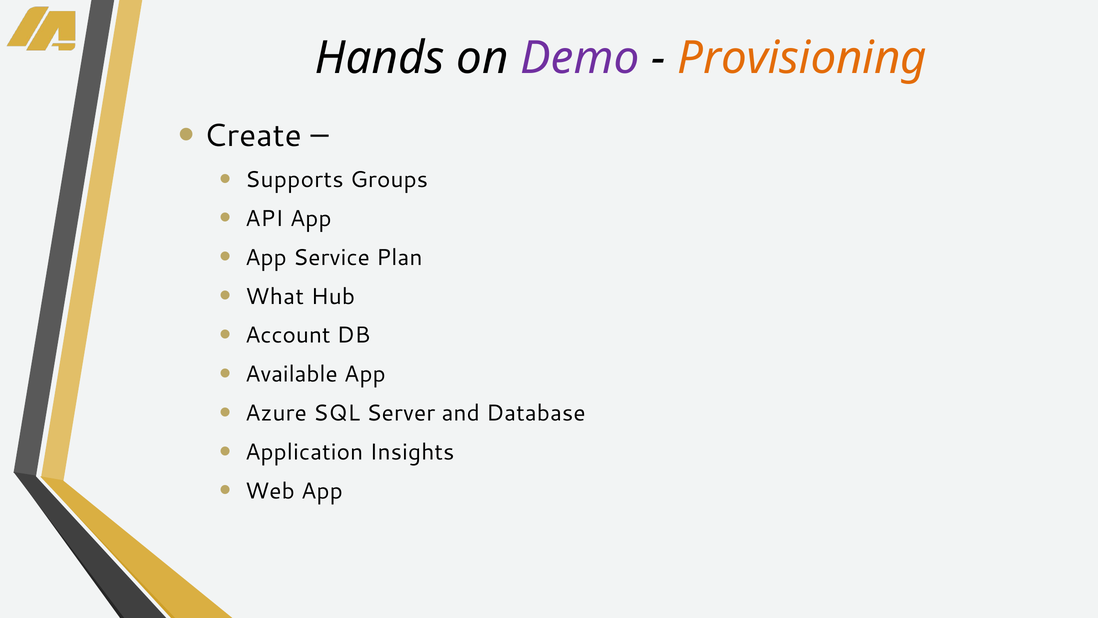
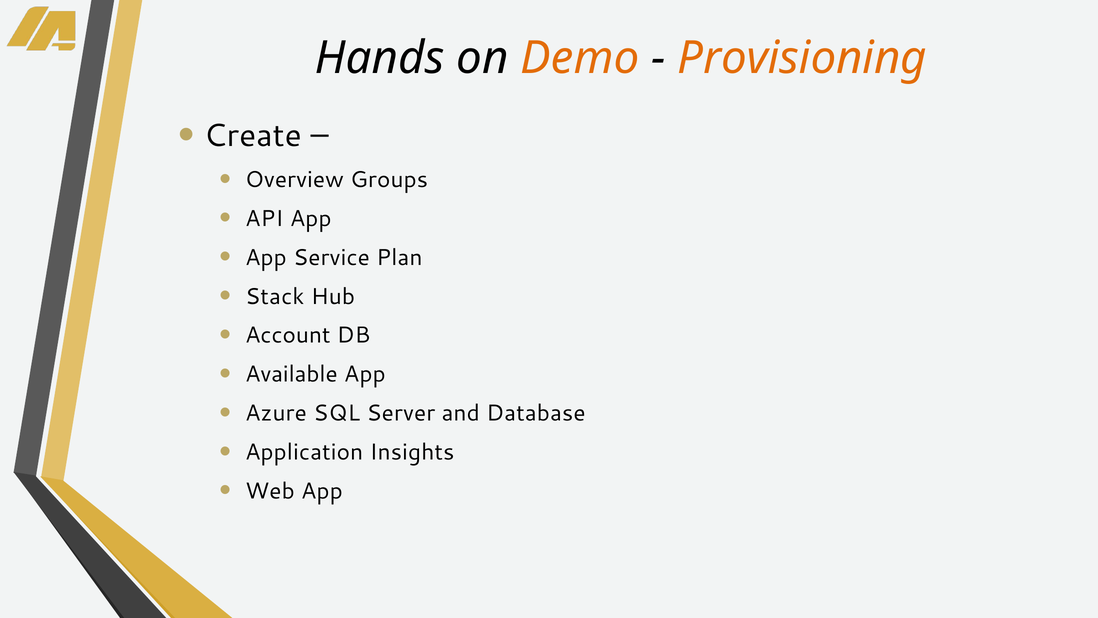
Demo colour: purple -> orange
Supports: Supports -> Overview
What: What -> Stack
